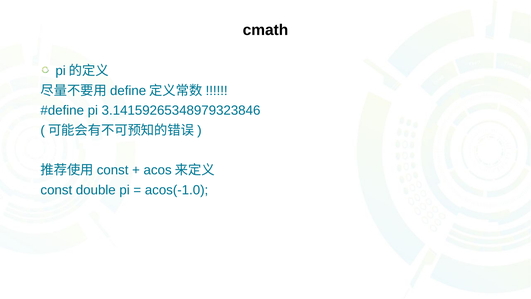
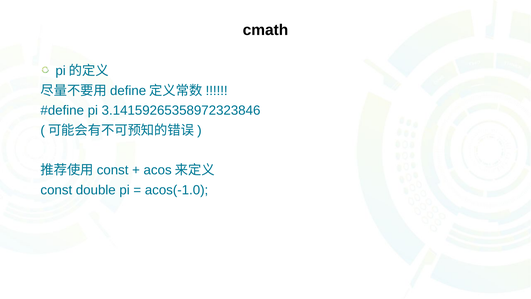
3.14159265348979323846: 3.14159265348979323846 -> 3.14159265358972323846
